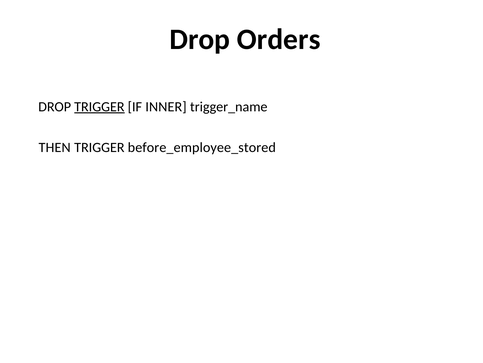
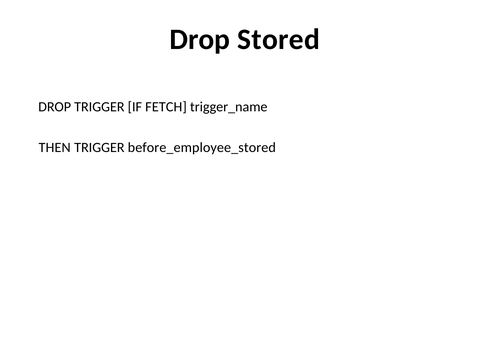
Orders: Orders -> Stored
TRIGGER at (99, 107) underline: present -> none
INNER: INNER -> FETCH
